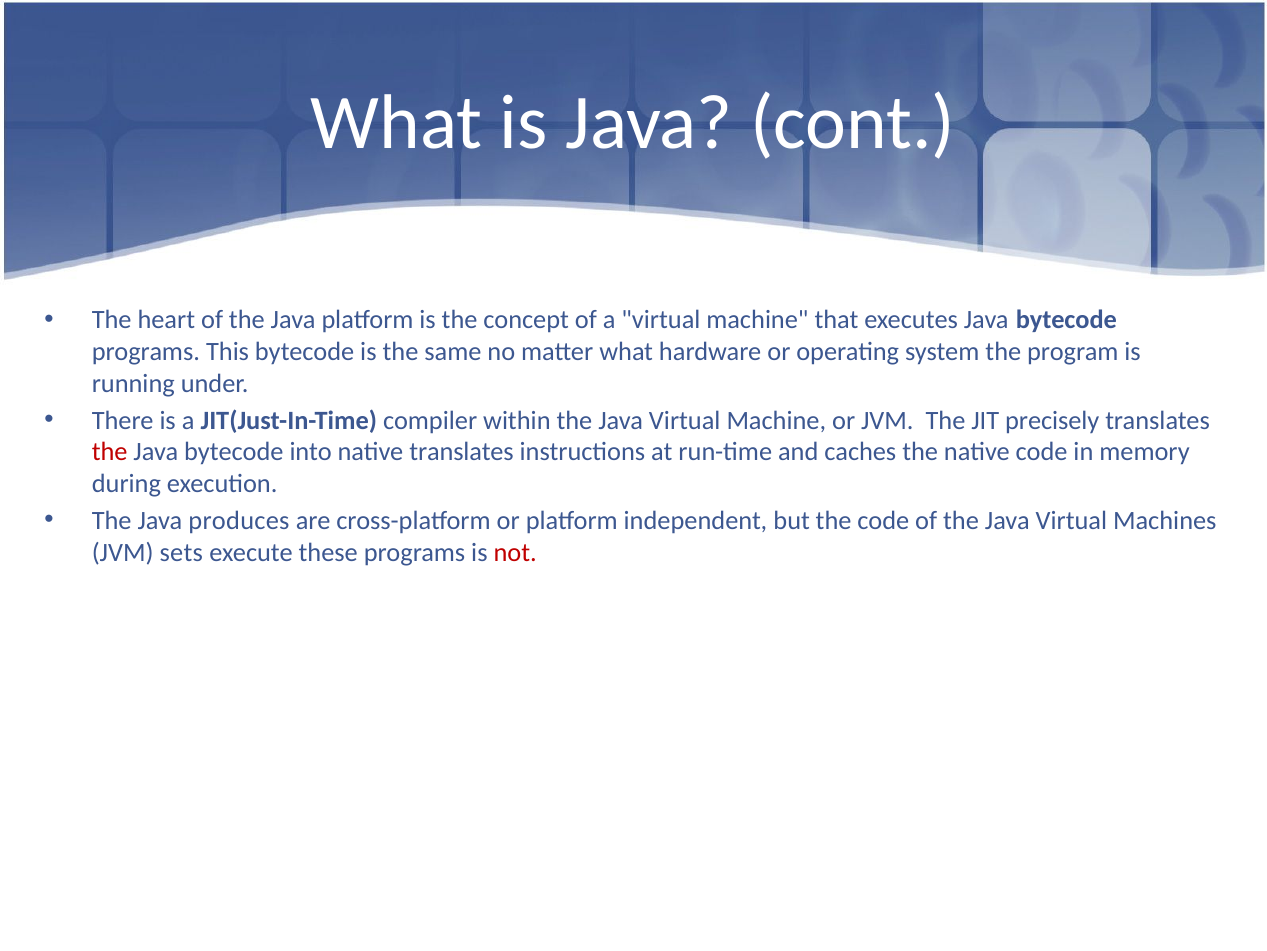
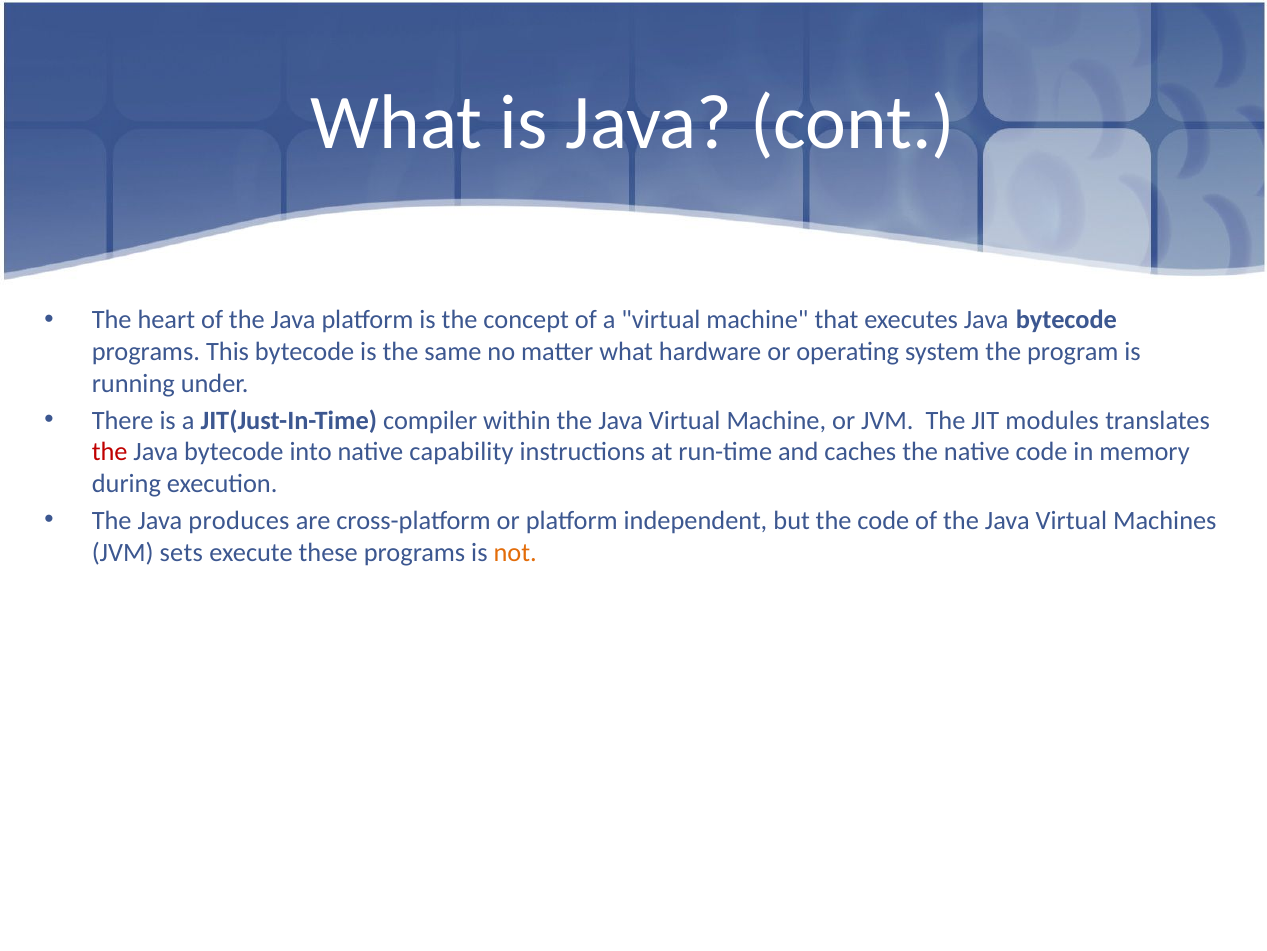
precisely: precisely -> modules
native translates: translates -> capability
not colour: red -> orange
